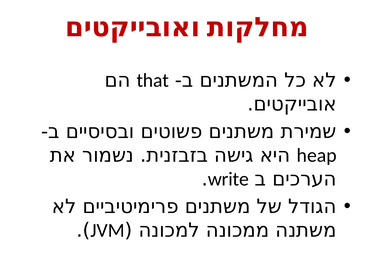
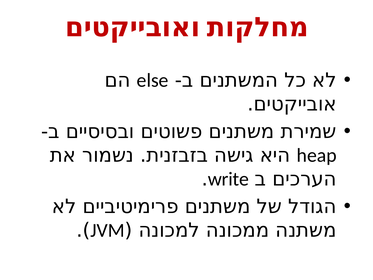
that: that -> else
